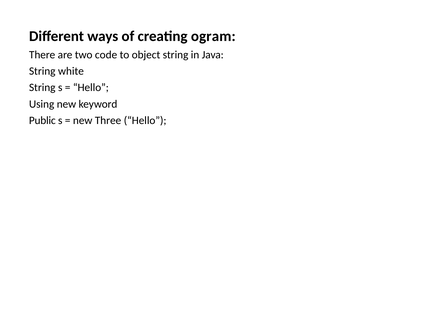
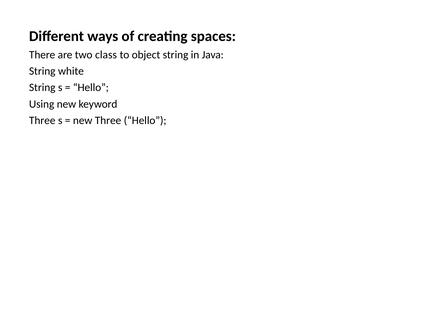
ogram: ogram -> spaces
code: code -> class
Public at (42, 120): Public -> Three
